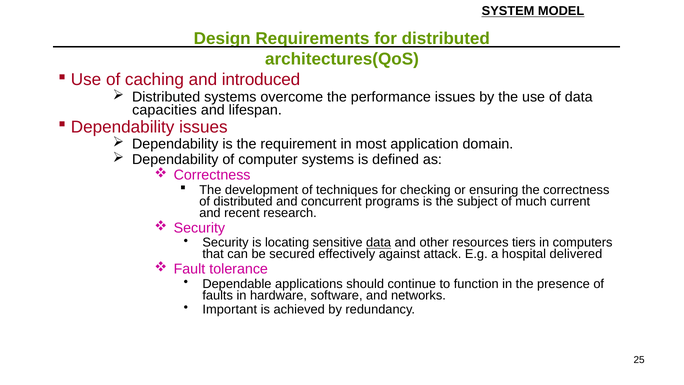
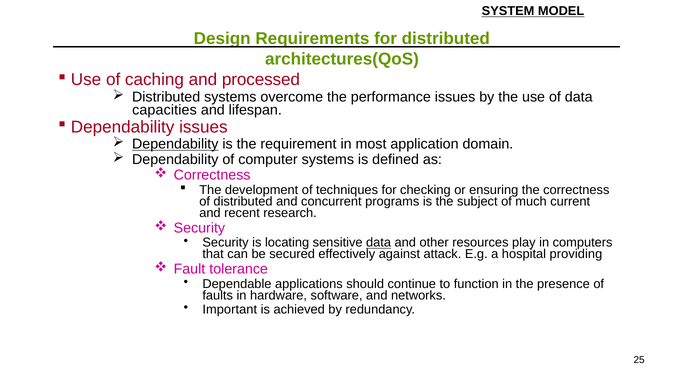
introduced: introduced -> processed
Dependability at (175, 144) underline: none -> present
tiers: tiers -> play
delivered: delivered -> providing
